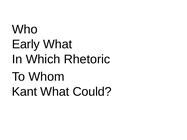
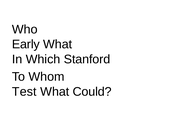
Rhetoric: Rhetoric -> Stanford
Kant: Kant -> Test
